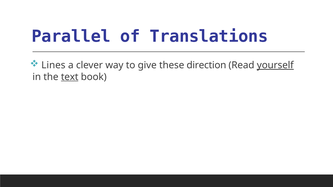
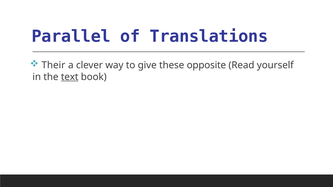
Lines: Lines -> Their
direction: direction -> opposite
yourself underline: present -> none
